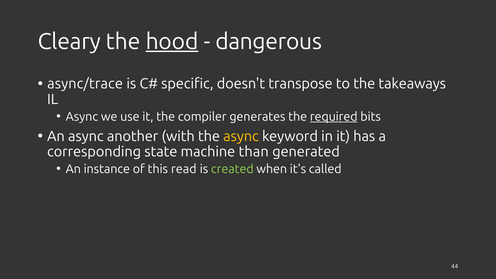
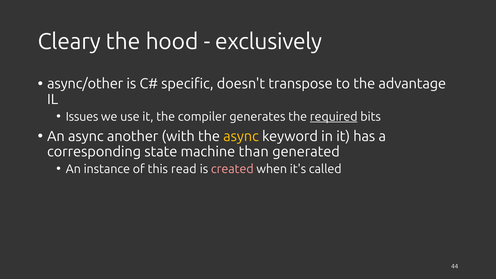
hood underline: present -> none
dangerous: dangerous -> exclusively
async/trace: async/trace -> async/other
takeaways: takeaways -> advantage
Async at (82, 117): Async -> Issues
created colour: light green -> pink
